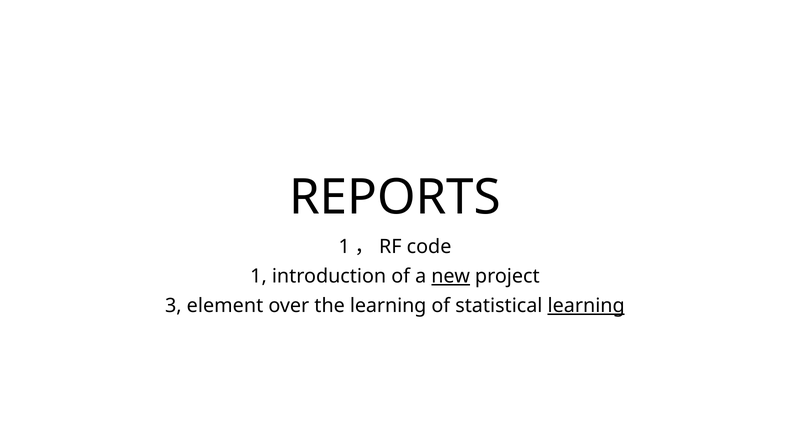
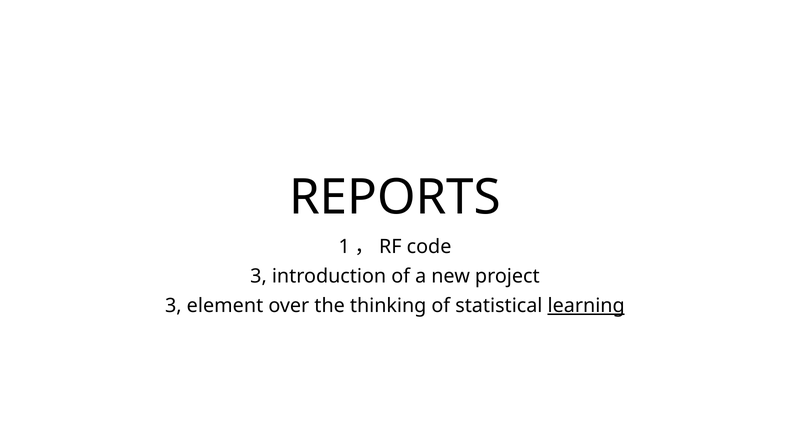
1 at (259, 276): 1 -> 3
new underline: present -> none
the learning: learning -> thinking
